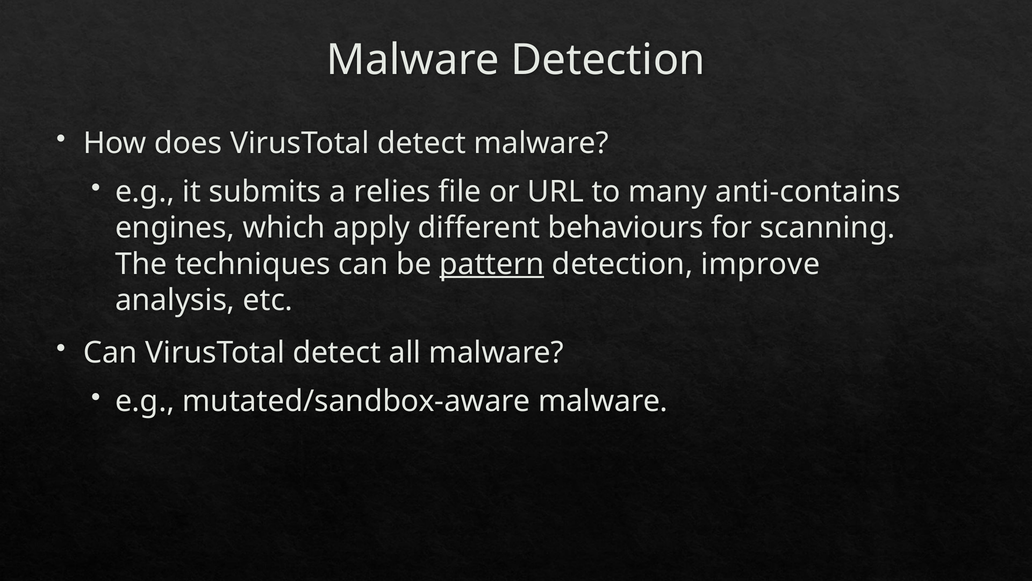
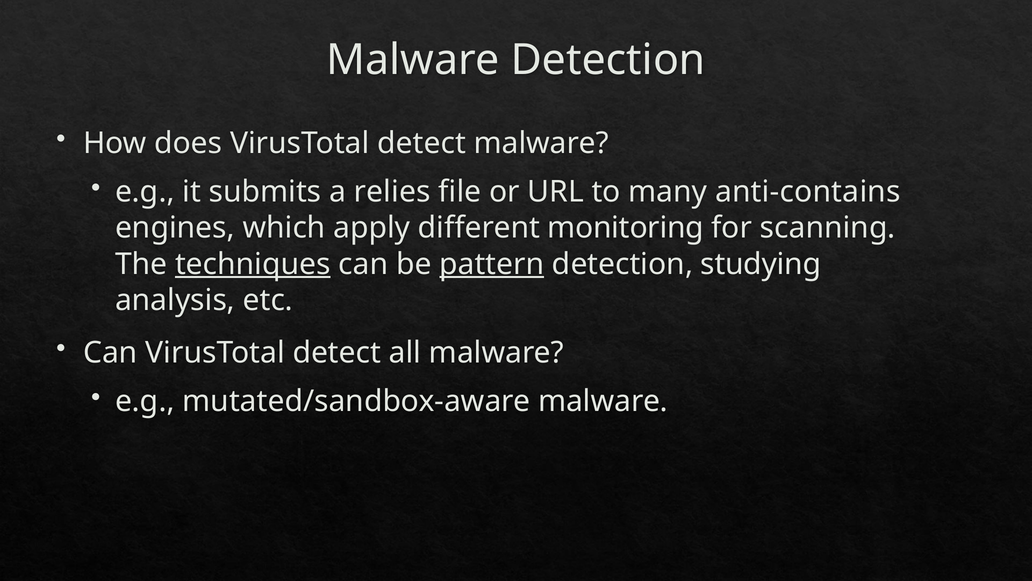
behaviours: behaviours -> monitoring
techniques underline: none -> present
improve: improve -> studying
